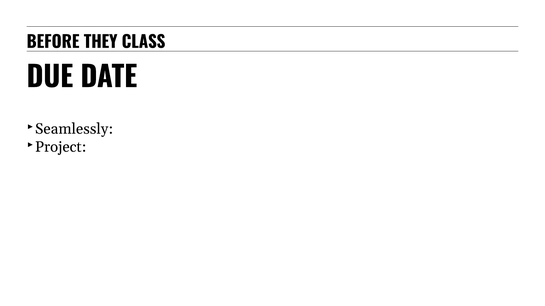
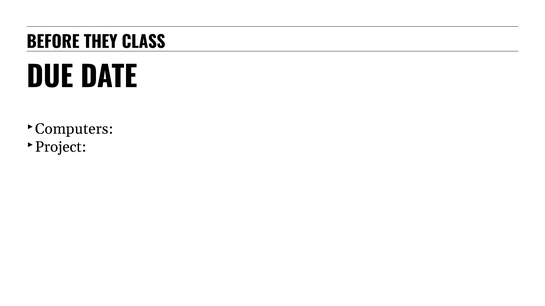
Seamlessly: Seamlessly -> Computers
